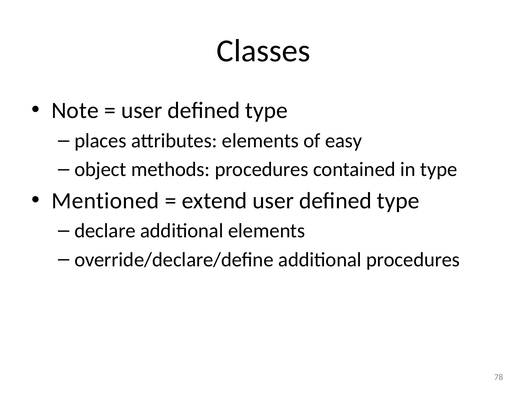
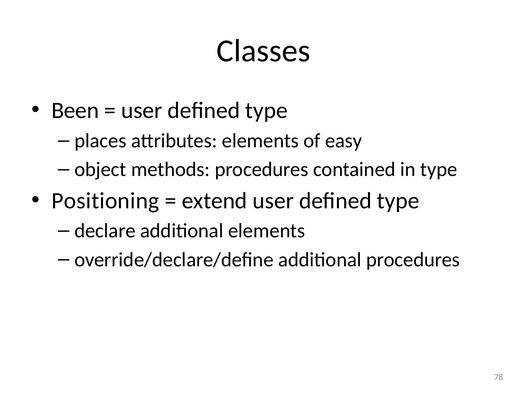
Note: Note -> Been
Mentioned: Mentioned -> Positioning
